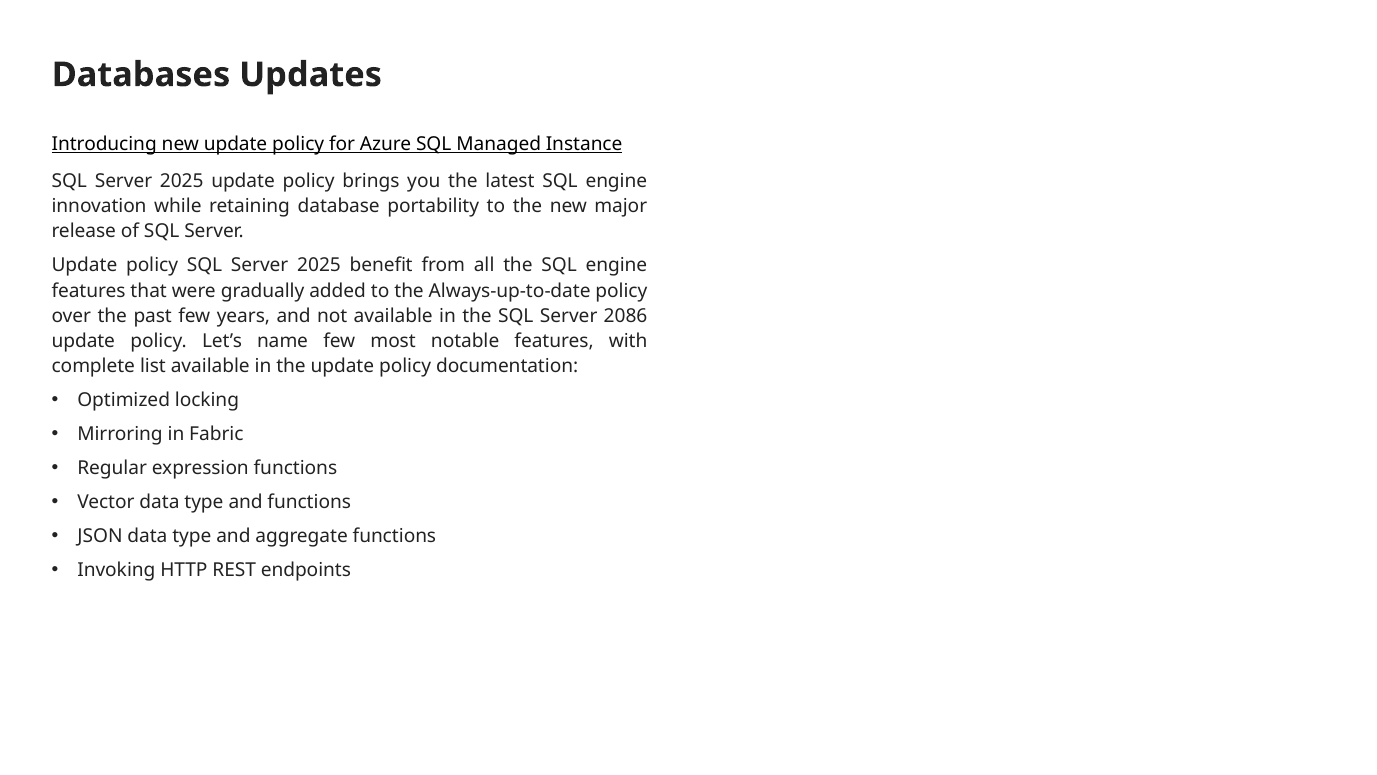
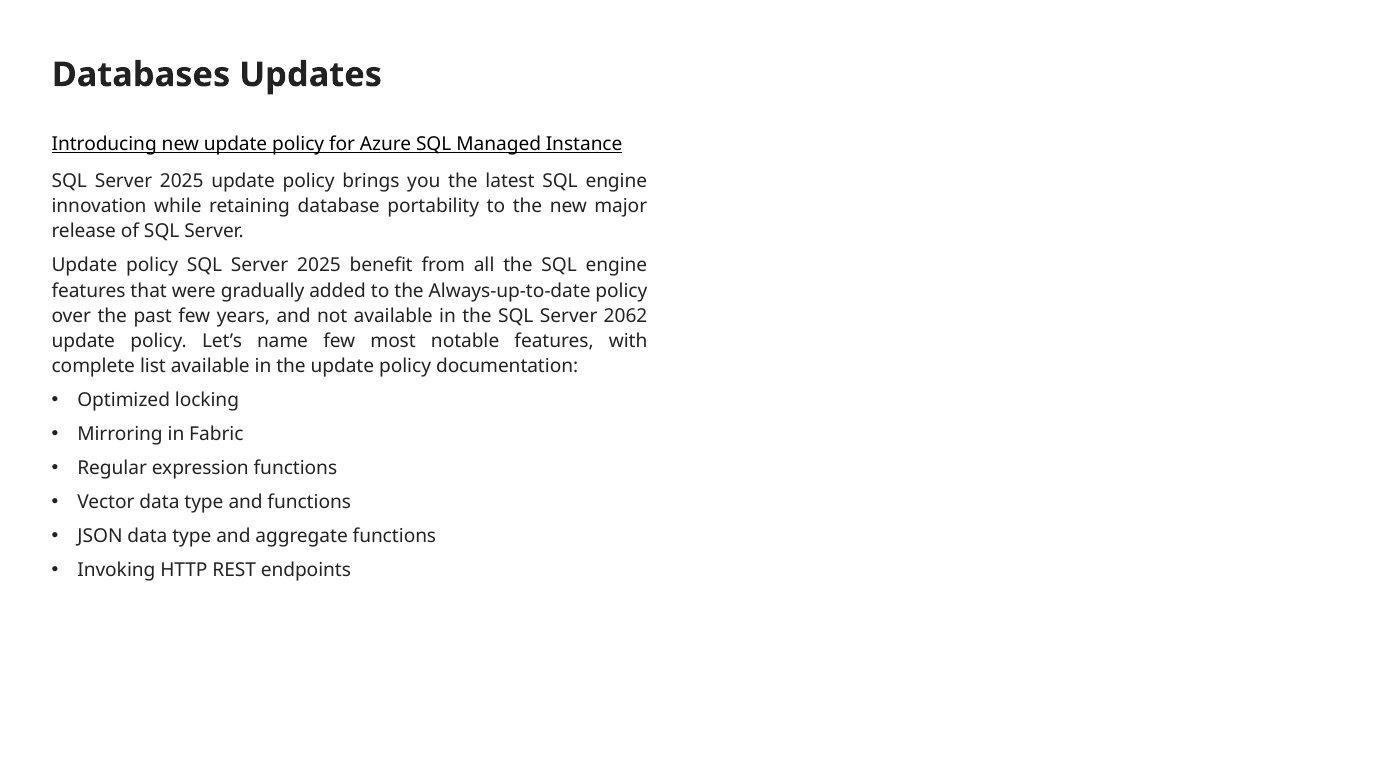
2086: 2086 -> 2062
